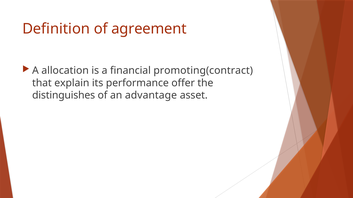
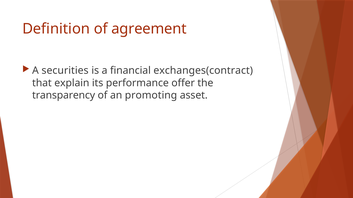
allocation: allocation -> securities
promoting(contract: promoting(contract -> exchanges(contract
distinguishes: distinguishes -> transparency
advantage: advantage -> promoting
